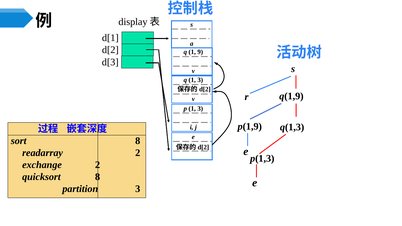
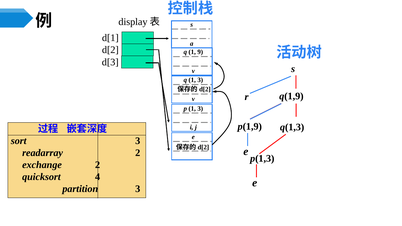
sort 8: 8 -> 3
quicksort 8: 8 -> 4
